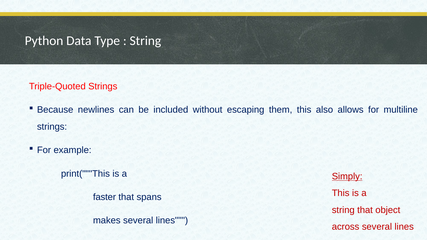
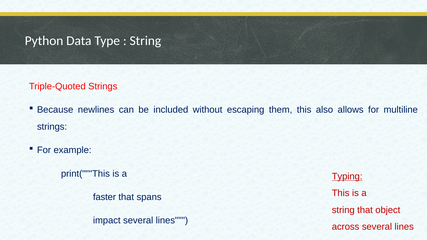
Simply: Simply -> Typing
makes: makes -> impact
